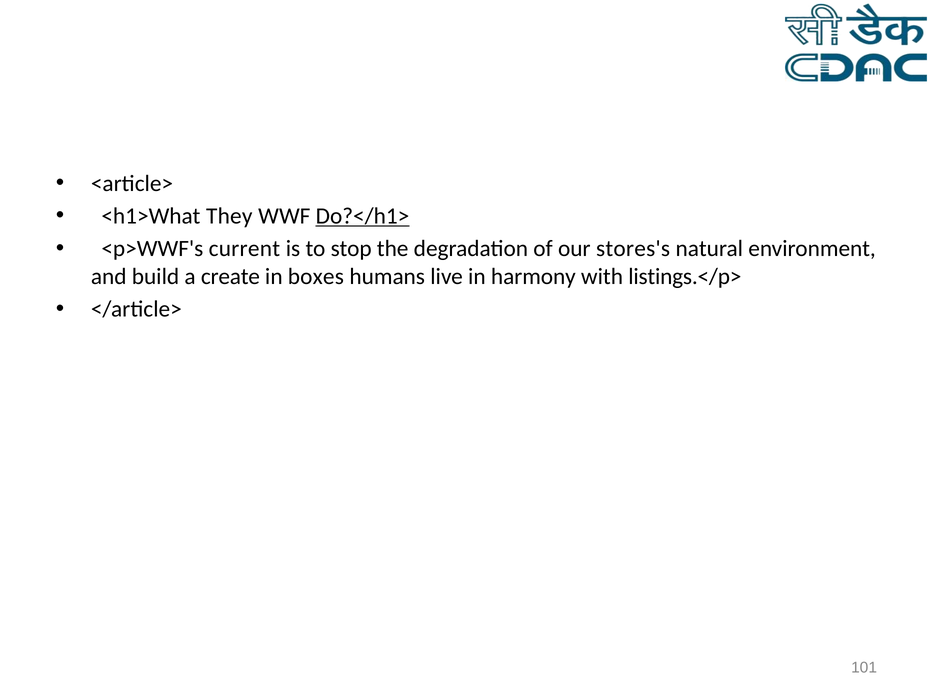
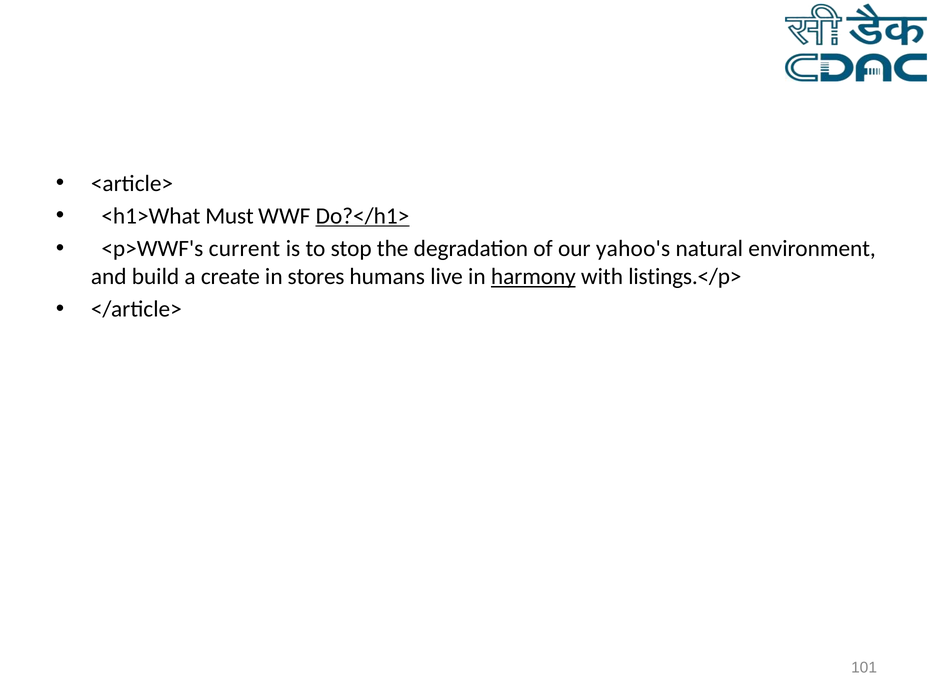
They: They -> Must
stores's: stores's -> yahoo's
boxes: boxes -> stores
harmony underline: none -> present
